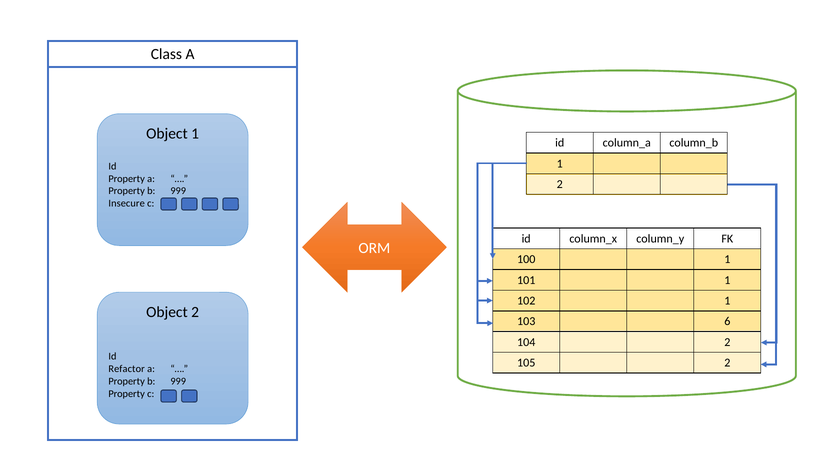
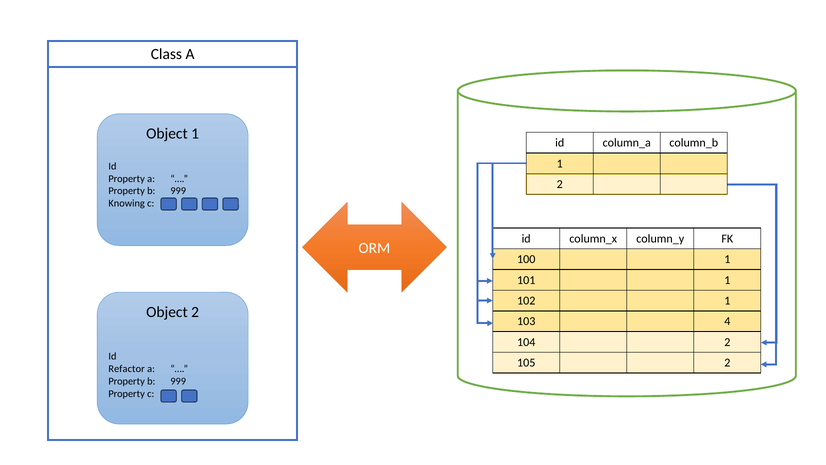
Insecure: Insecure -> Knowing
6: 6 -> 4
